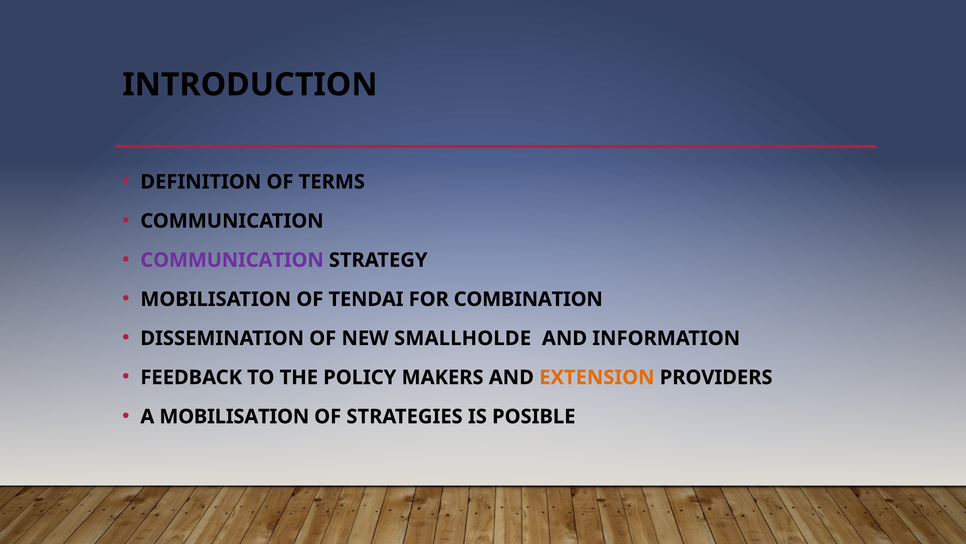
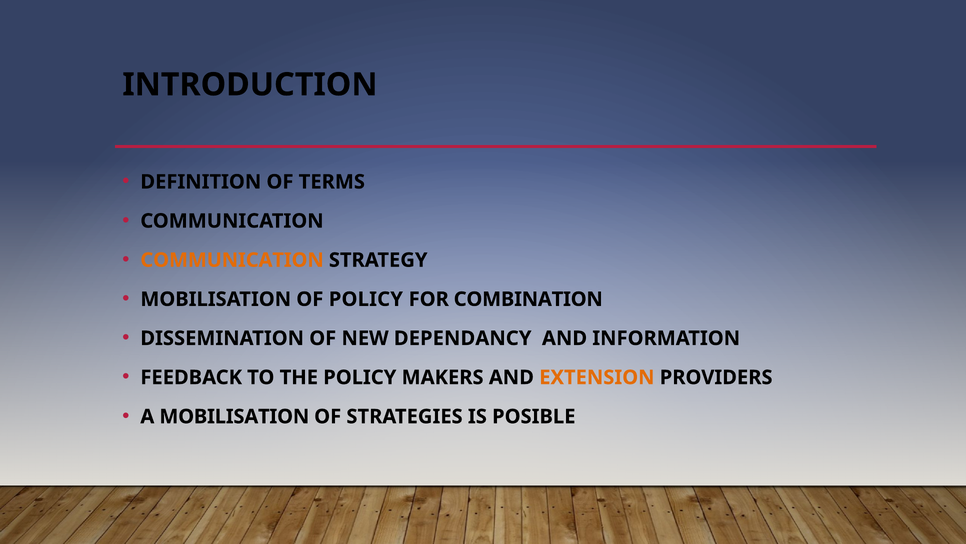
COMMUNICATION at (232, 260) colour: purple -> orange
OF TENDAI: TENDAI -> POLICY
SMALLHOLDE: SMALLHOLDE -> DEPENDANCY
